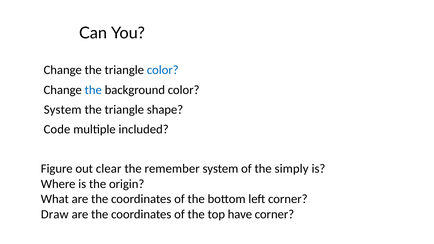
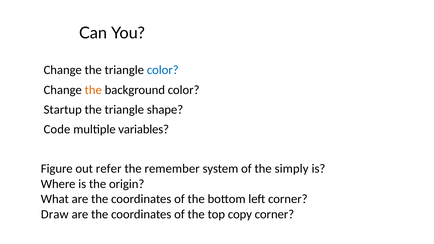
the at (93, 90) colour: blue -> orange
System at (63, 110): System -> Startup
included: included -> variables
clear: clear -> refer
have: have -> copy
